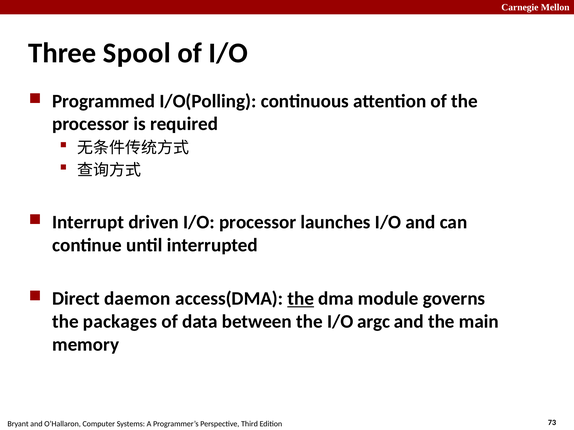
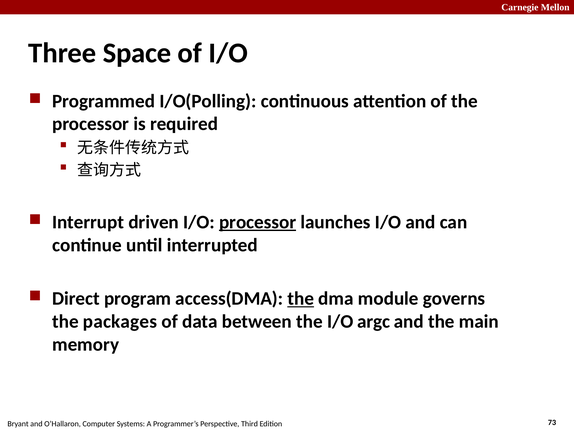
Spool: Spool -> Space
processor at (258, 222) underline: none -> present
daemon: daemon -> program
